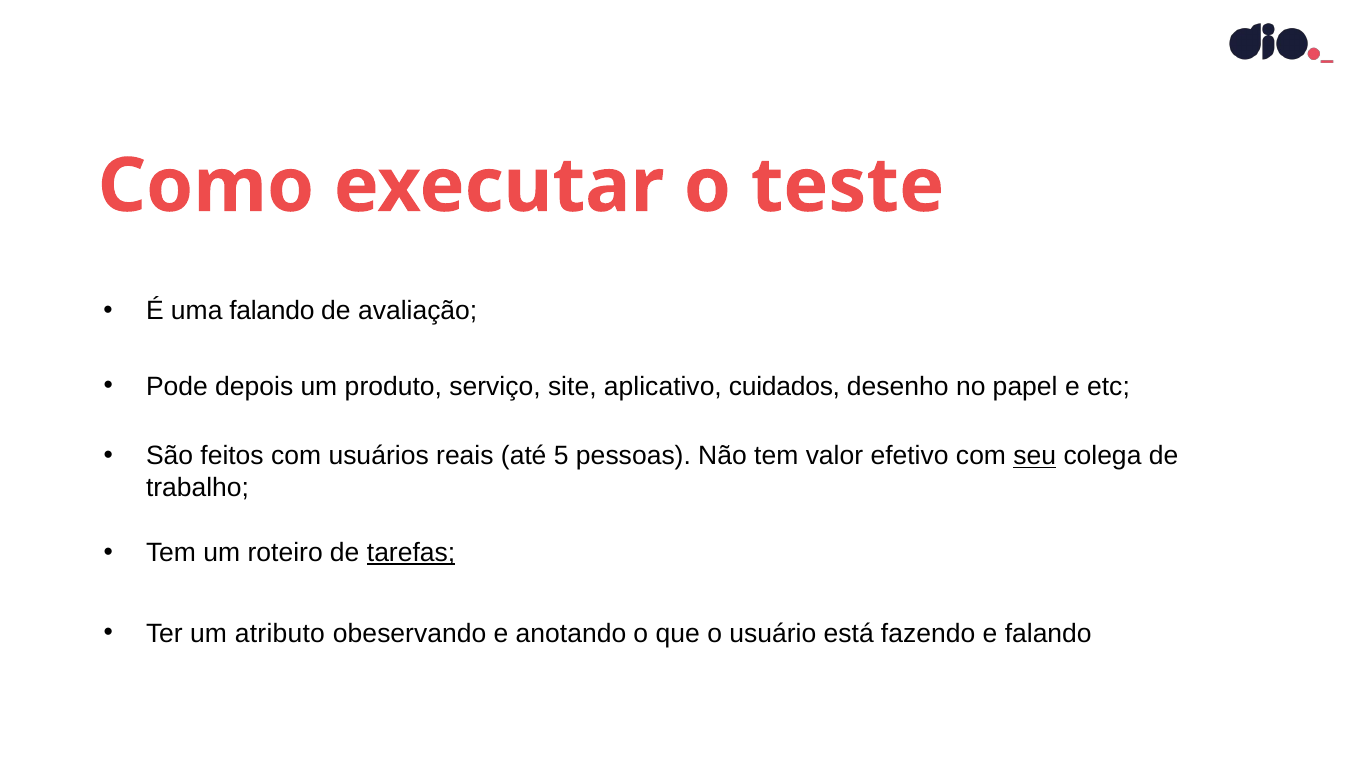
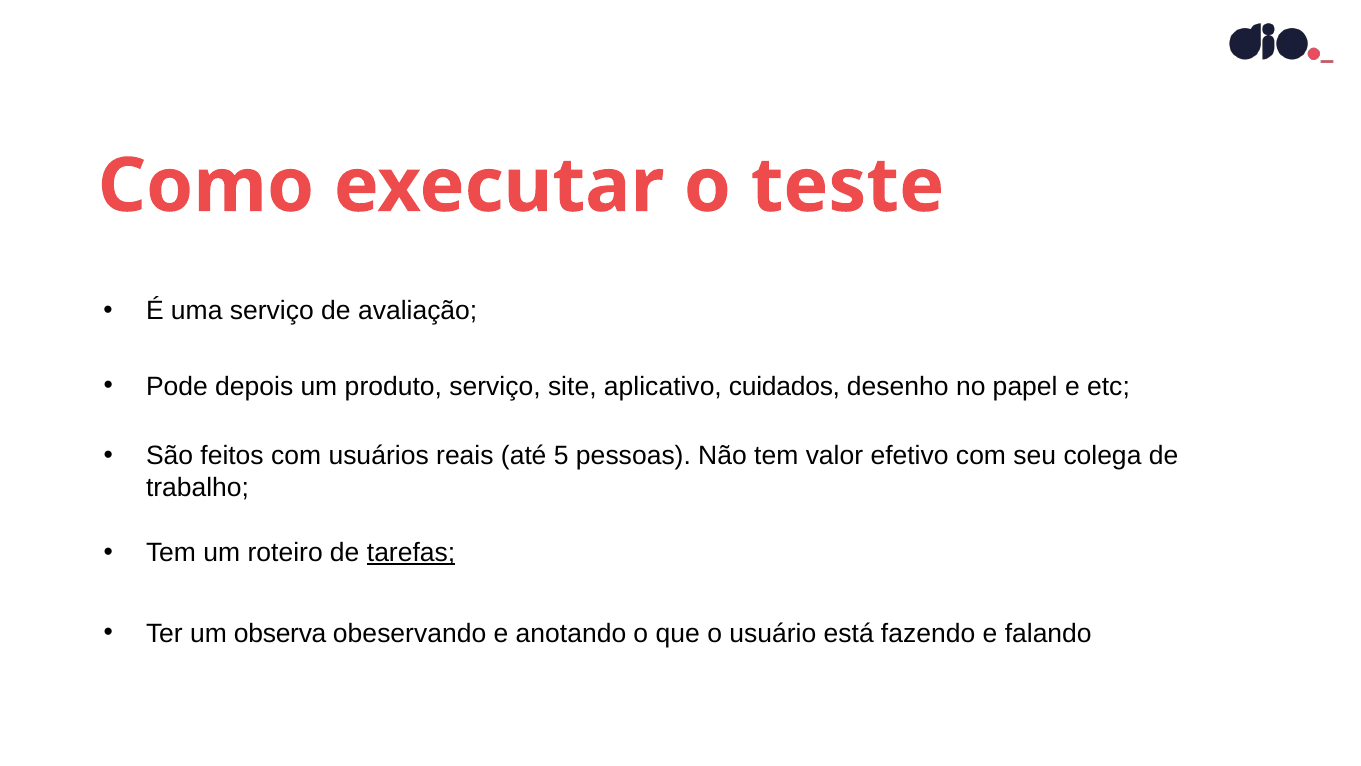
uma falando: falando -> serviço
seu underline: present -> none
atributo: atributo -> observa
